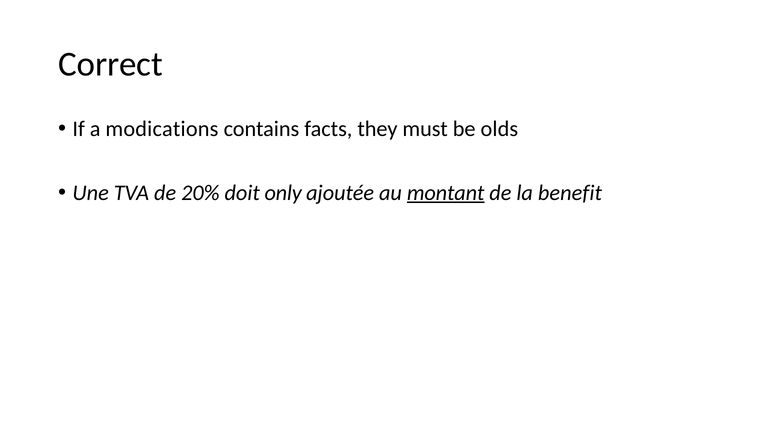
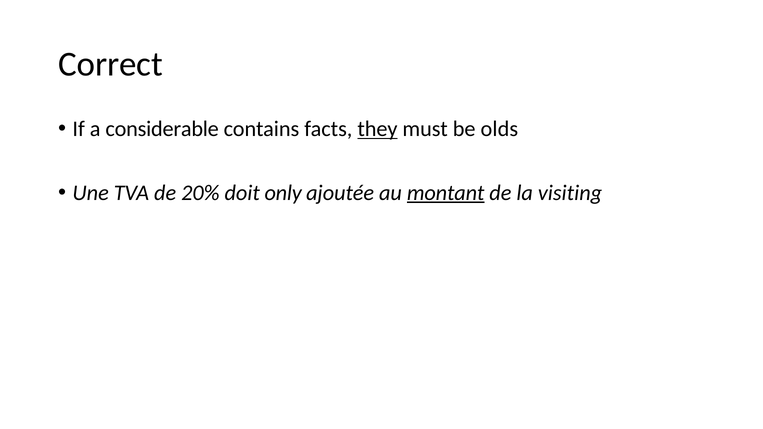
modications: modications -> considerable
they underline: none -> present
benefit: benefit -> visiting
